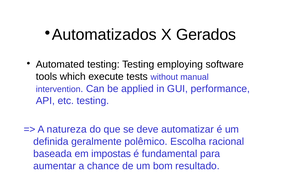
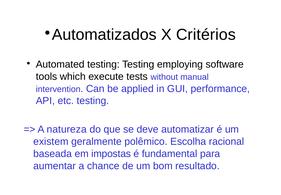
Gerados: Gerados -> Critérios
definida: definida -> existem
